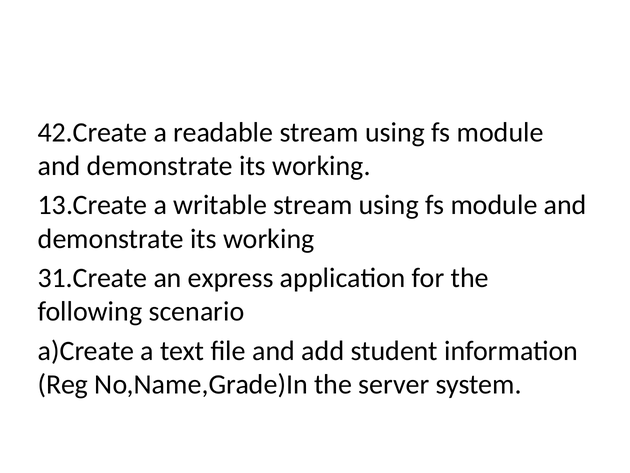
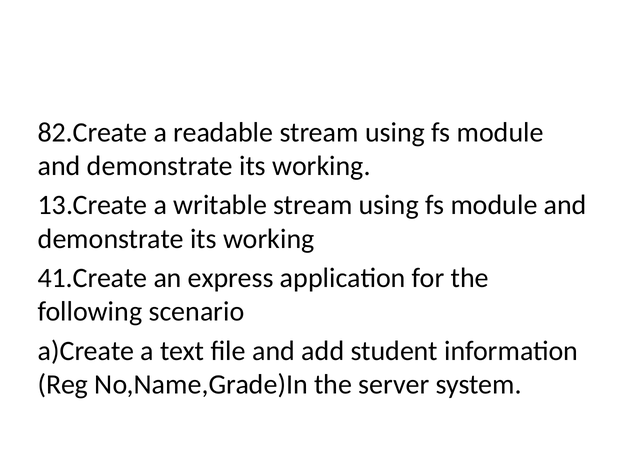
42.Create: 42.Create -> 82.Create
31.Create: 31.Create -> 41.Create
